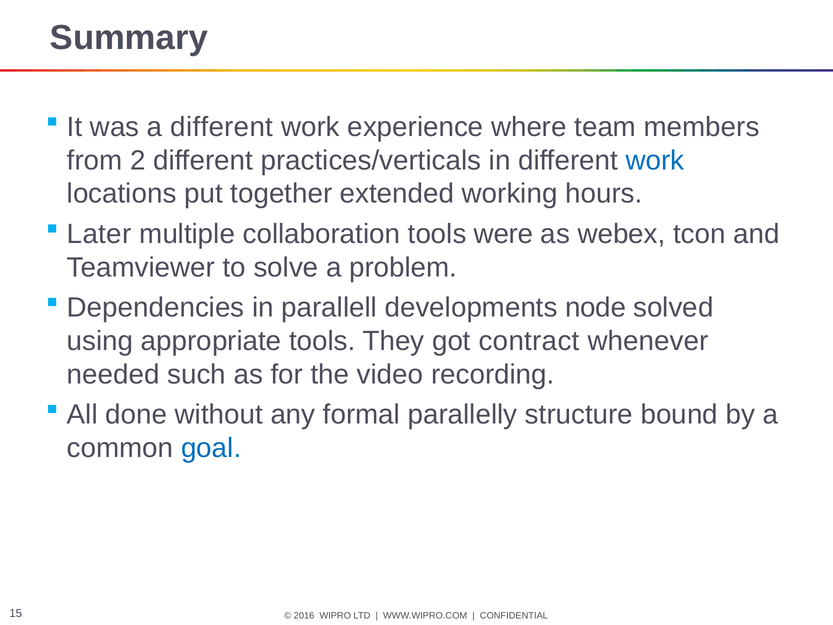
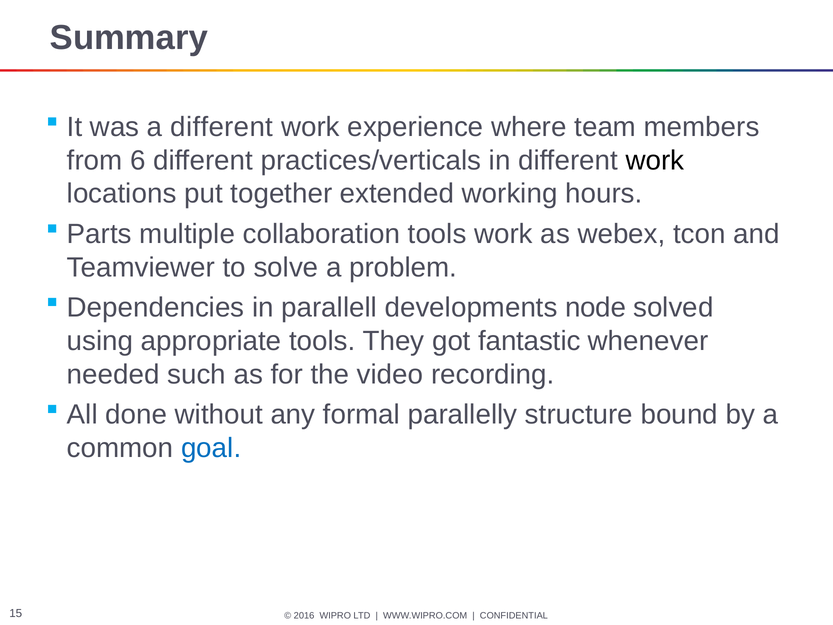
2: 2 -> 6
work at (655, 160) colour: blue -> black
Later: Later -> Parts
tools were: were -> work
contract: contract -> fantastic
